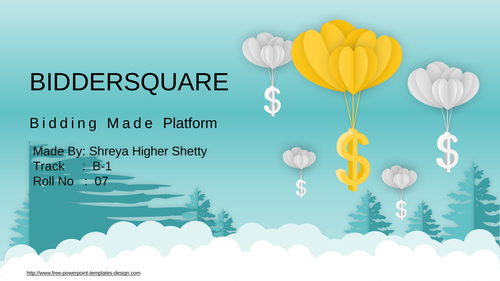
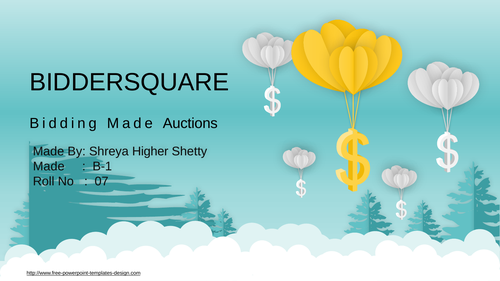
Platform: Platform -> Auctions
Track at (49, 166): Track -> Made
